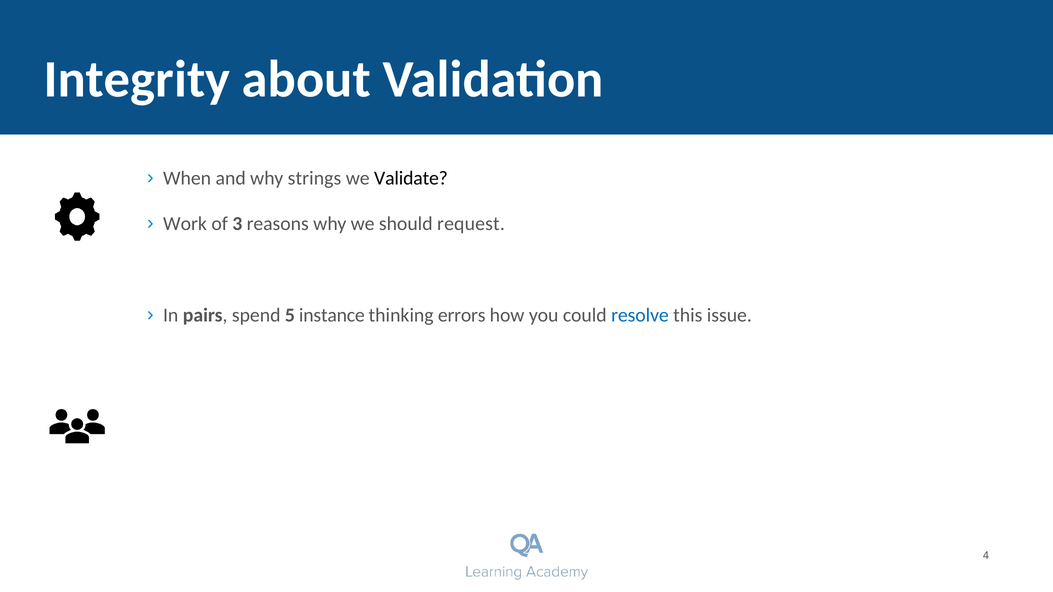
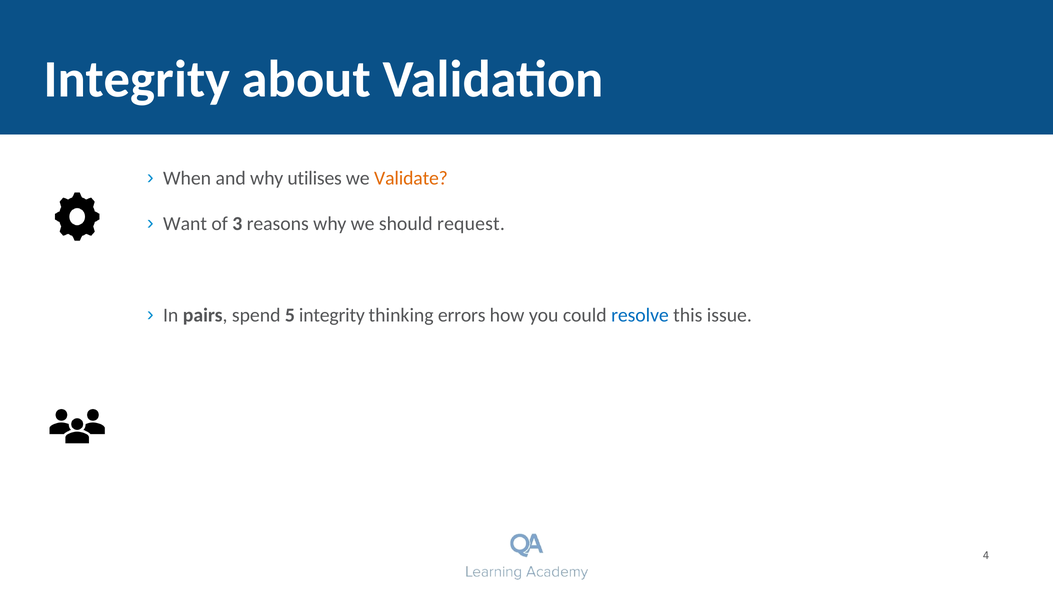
strings: strings -> utilises
Validate colour: black -> orange
Work: Work -> Want
5 instance: instance -> integrity
